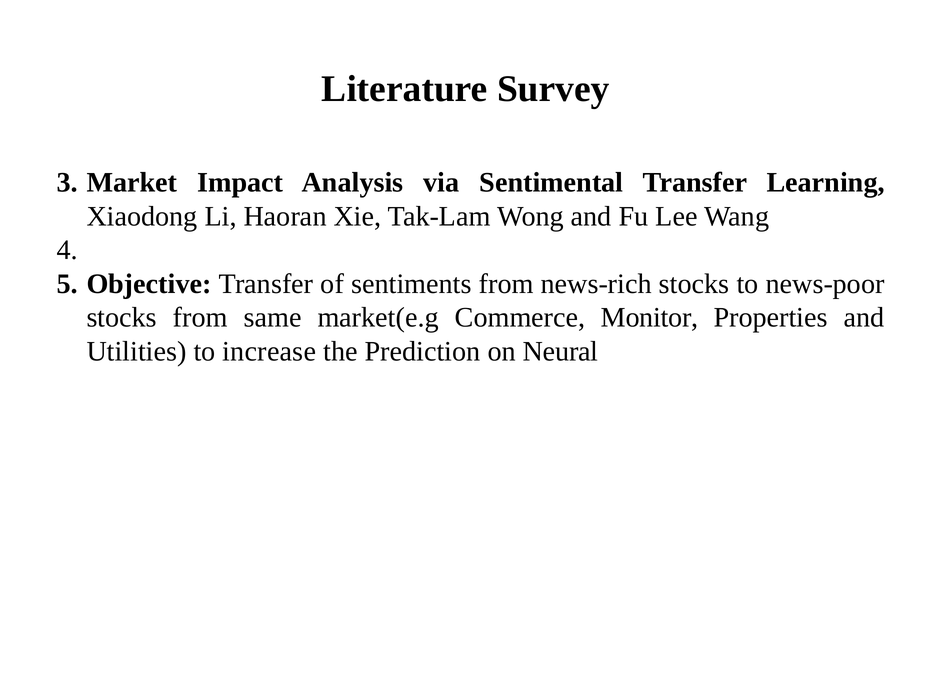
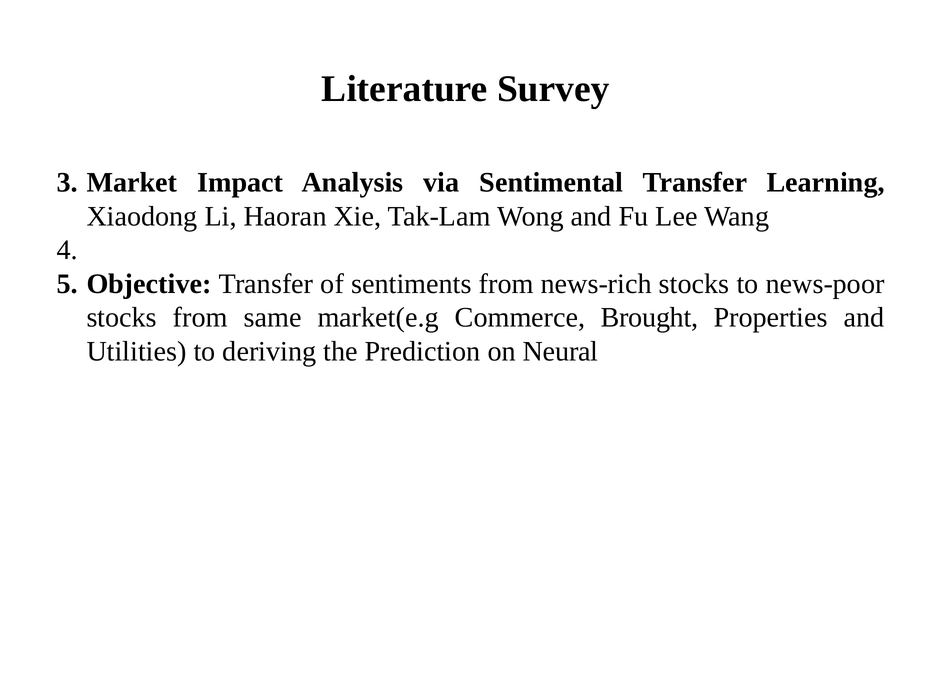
Monitor: Monitor -> Brought
increase: increase -> deriving
